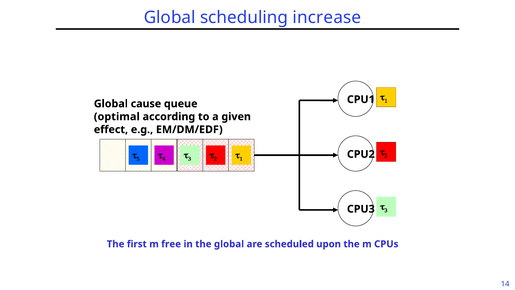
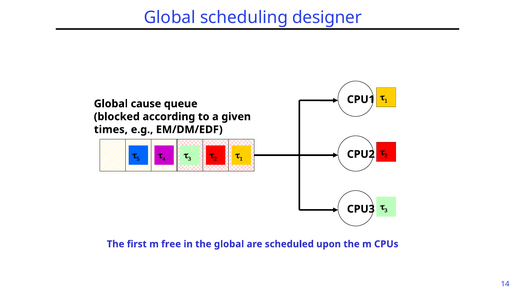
increase: increase -> designer
optimal: optimal -> blocked
effect: effect -> times
